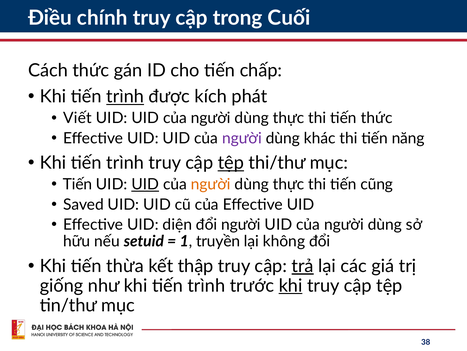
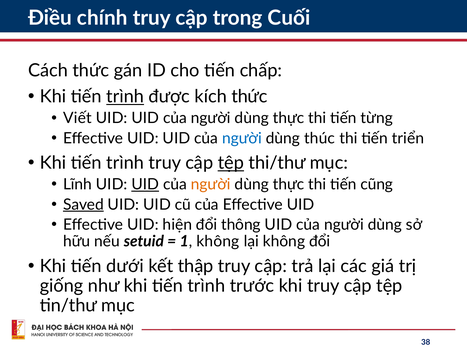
kích phát: phát -> thức
tiến thức: thức -> từng
người at (242, 138) colour: purple -> blue
khác: khác -> thúc
năng: năng -> triển
Tiến at (78, 184): Tiến -> Lĩnh
Saved underline: none -> present
diện: diện -> hiện
đổi người: người -> thông
1 truyền: truyền -> không
thừa: thừa -> dưới
trả underline: present -> none
khi at (291, 285) underline: present -> none
